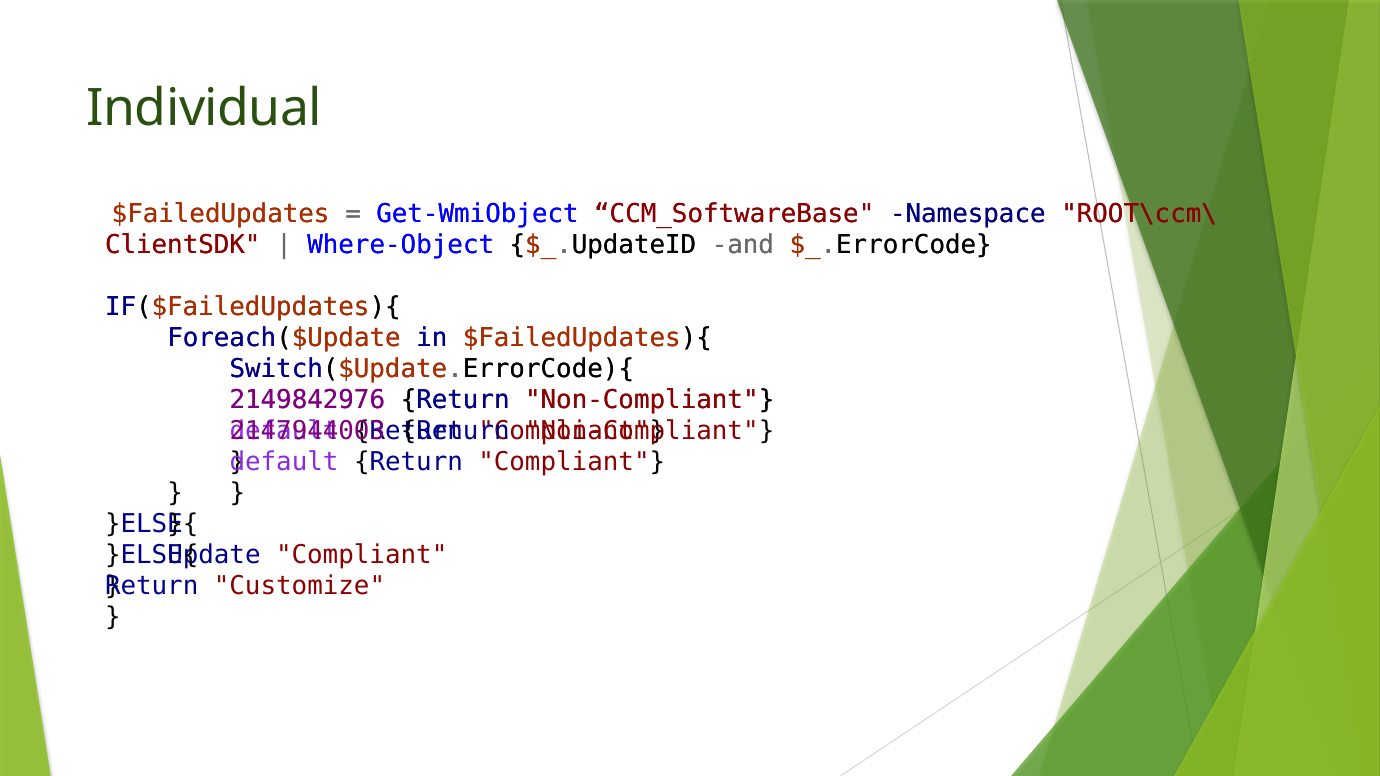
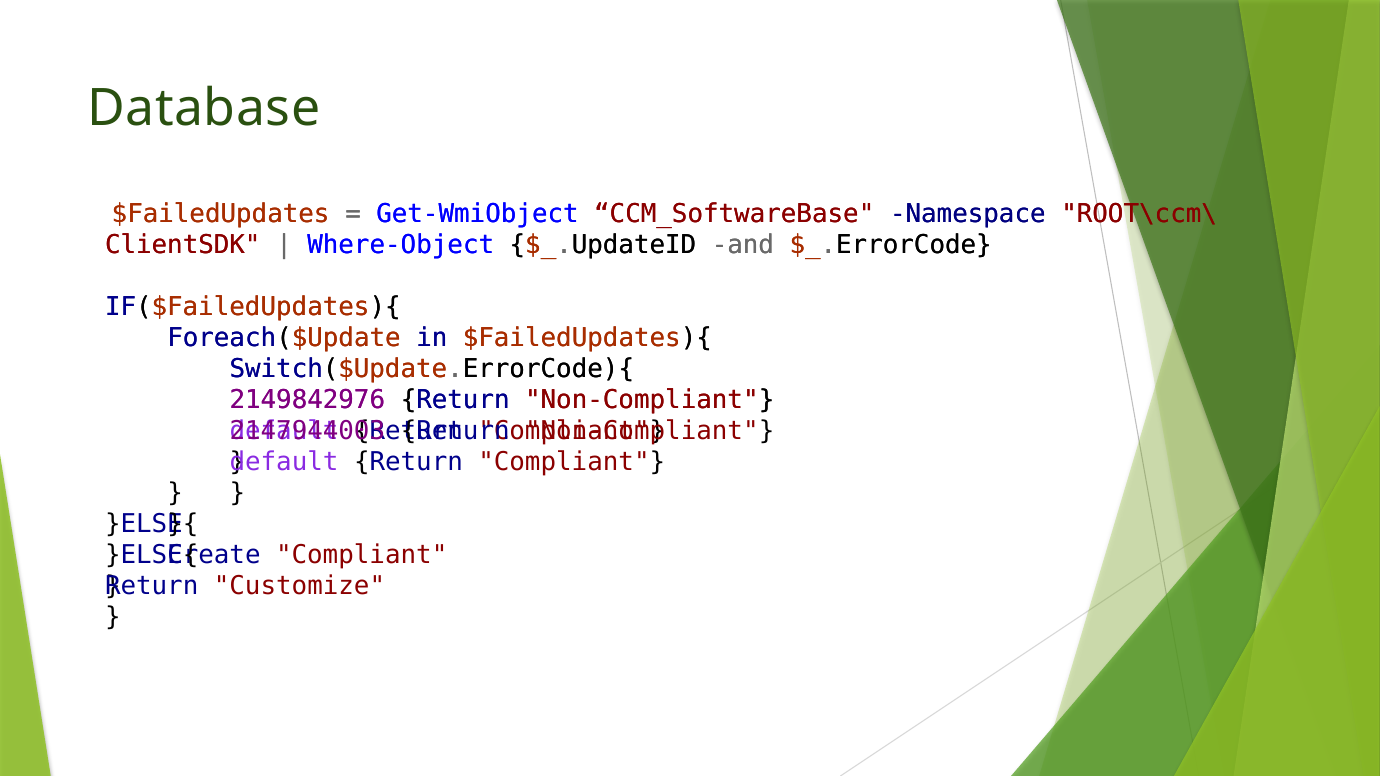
Individual: Individual -> Database
Update: Update -> Create
